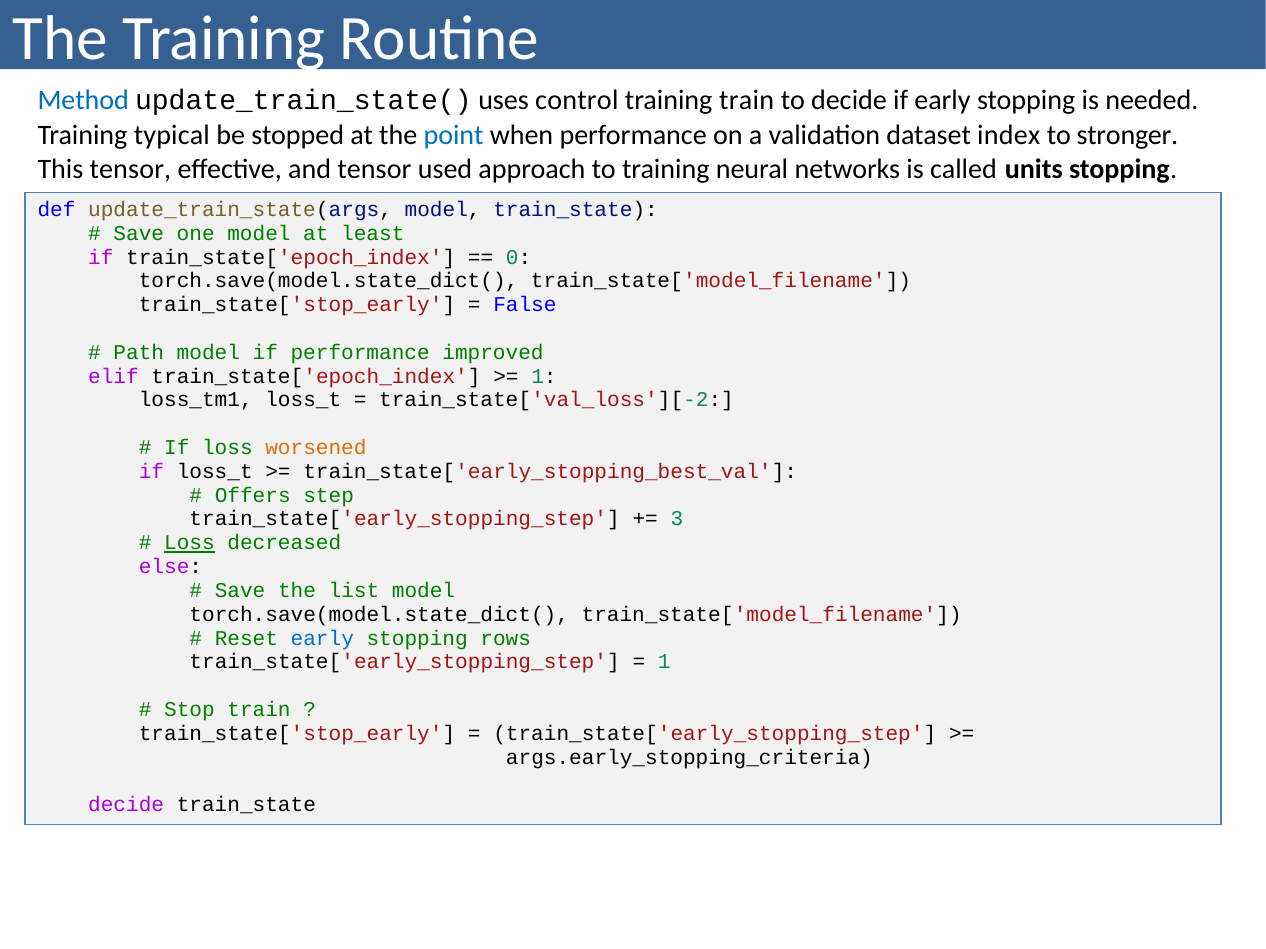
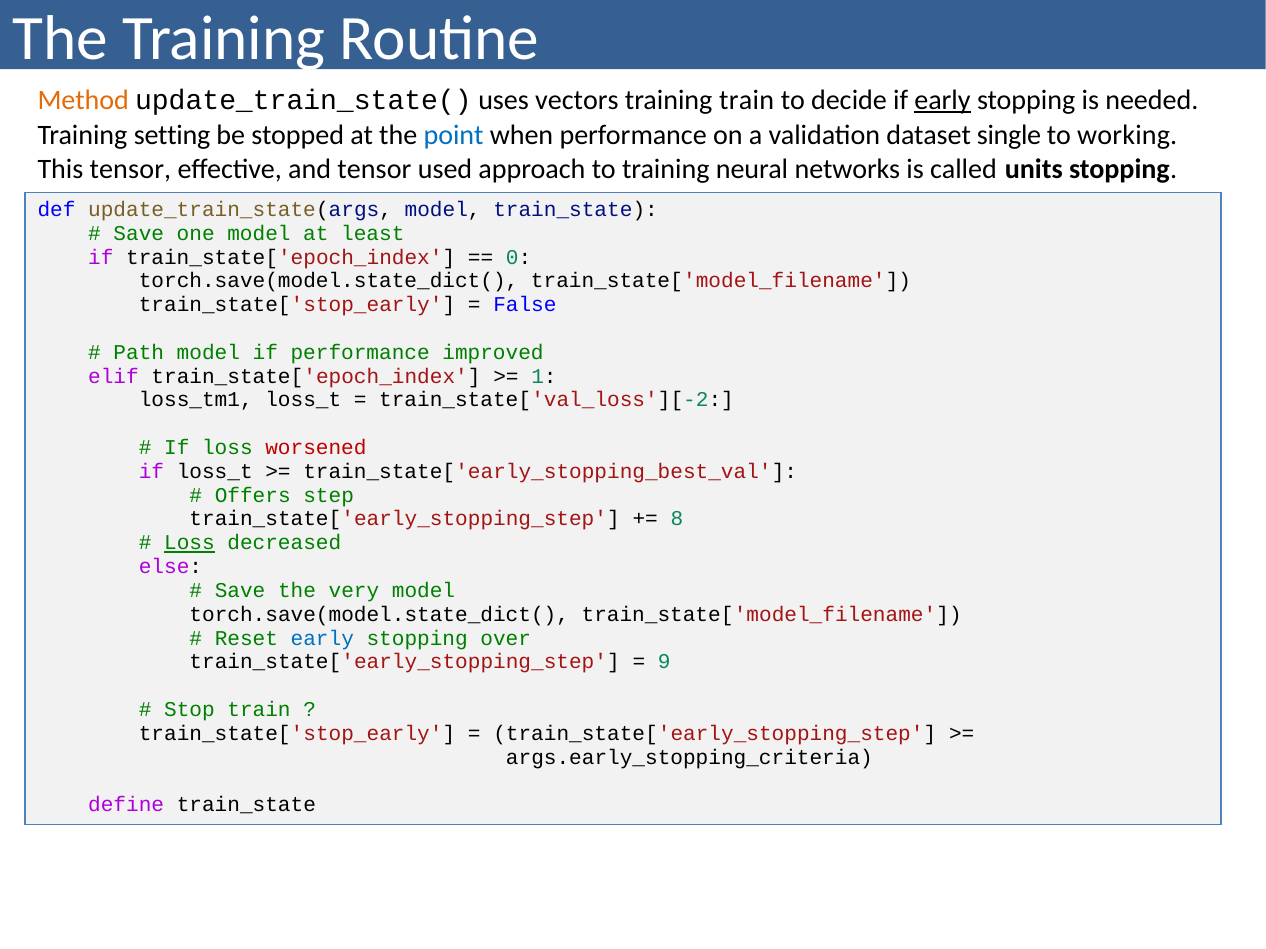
Method colour: blue -> orange
control: control -> vectors
early at (942, 100) underline: none -> present
typical: typical -> setting
index: index -> single
stronger: stronger -> working
worsened colour: orange -> red
3: 3 -> 8
list: list -> very
rows: rows -> over
1 at (664, 662): 1 -> 9
decide at (126, 805): decide -> define
